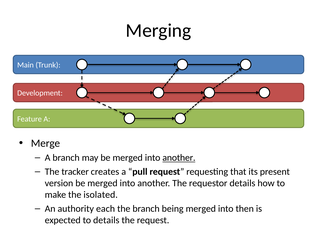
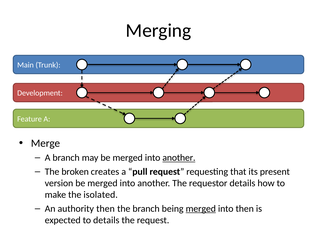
tracker: tracker -> broken
authority each: each -> then
merged at (201, 209) underline: none -> present
